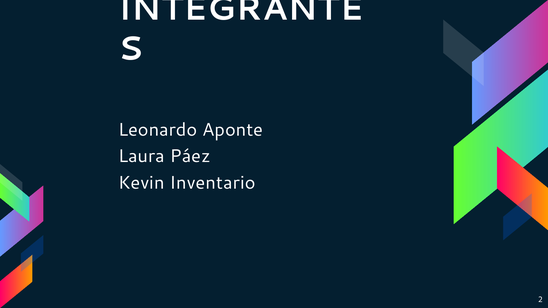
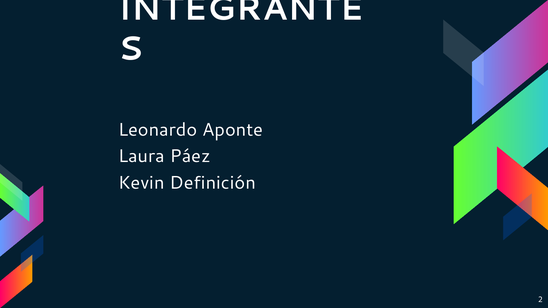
Inventario: Inventario -> Definición
